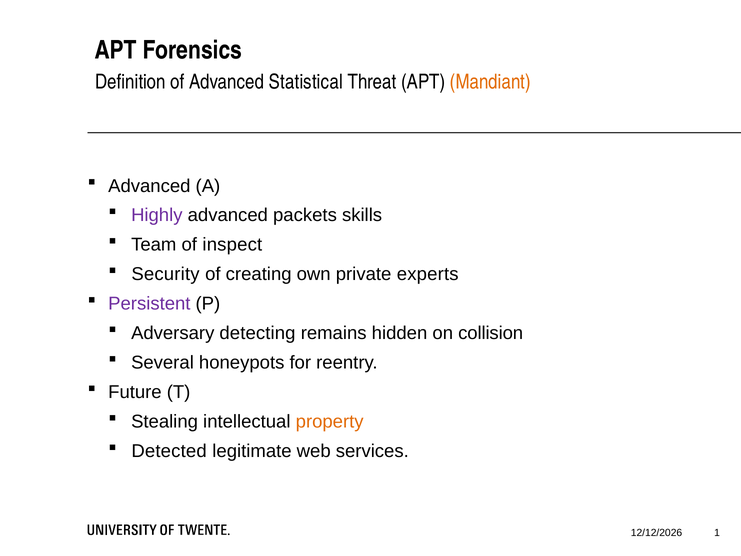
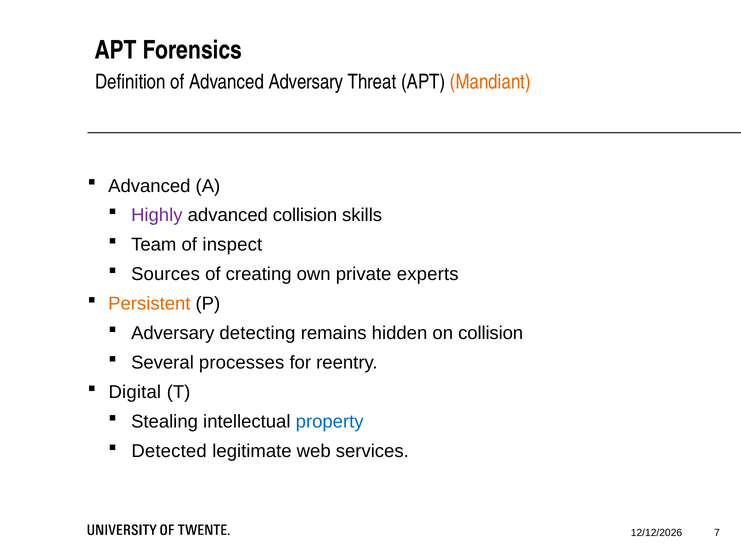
Advanced Statistical: Statistical -> Adversary
advanced packets: packets -> collision
Security: Security -> Sources
Persistent colour: purple -> orange
honeypots: honeypots -> processes
Future: Future -> Digital
property colour: orange -> blue
1: 1 -> 7
